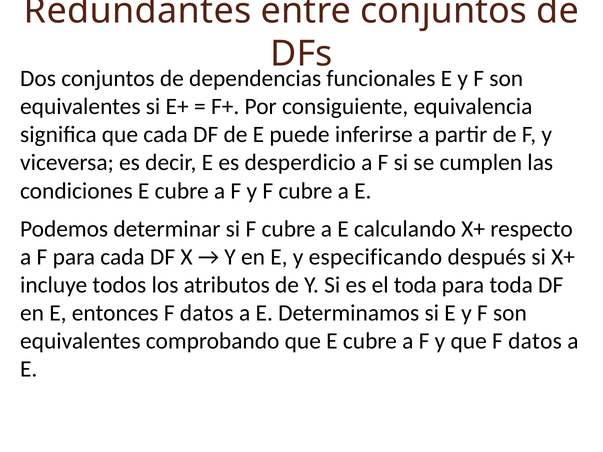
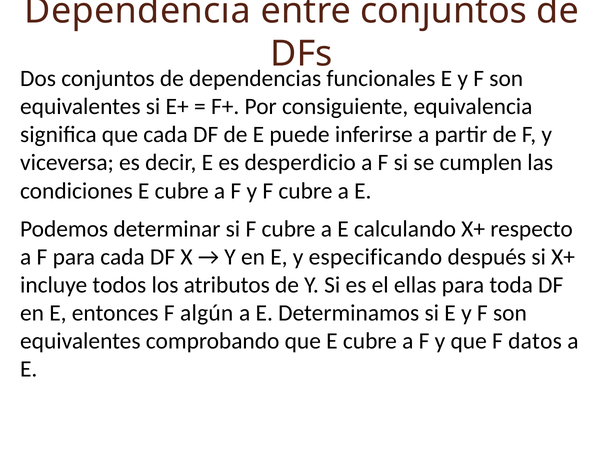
Redundantes: Redundantes -> Dependencia
el toda: toda -> ellas
entonces F datos: datos -> algún
